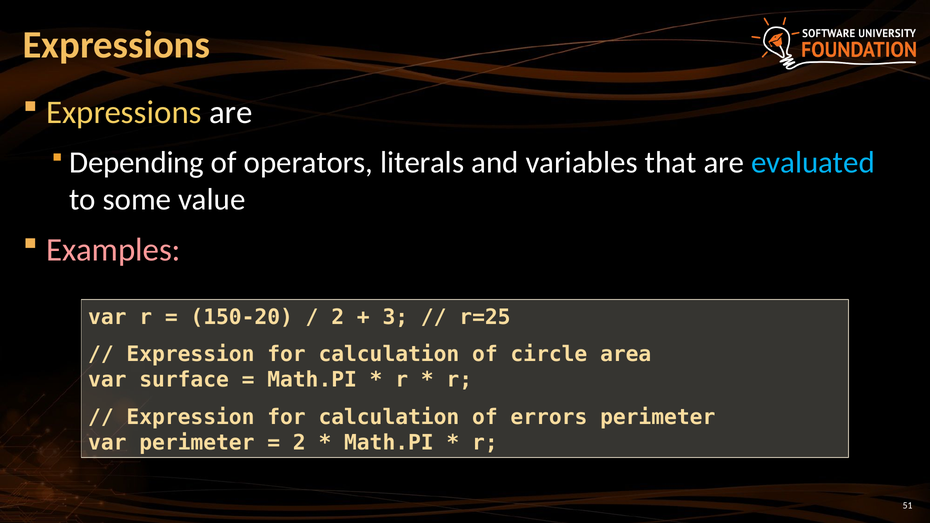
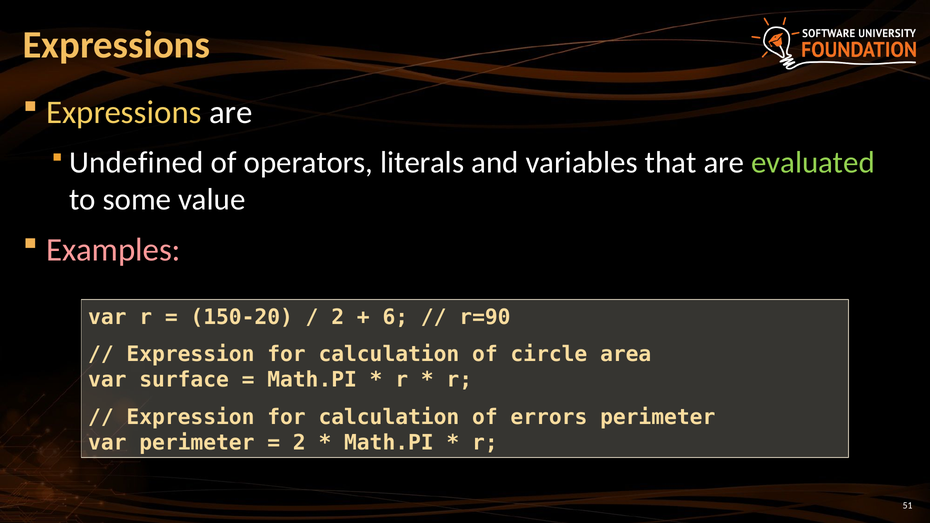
Depending: Depending -> Undefined
evaluated colour: light blue -> light green
3: 3 -> 6
r=25: r=25 -> r=90
